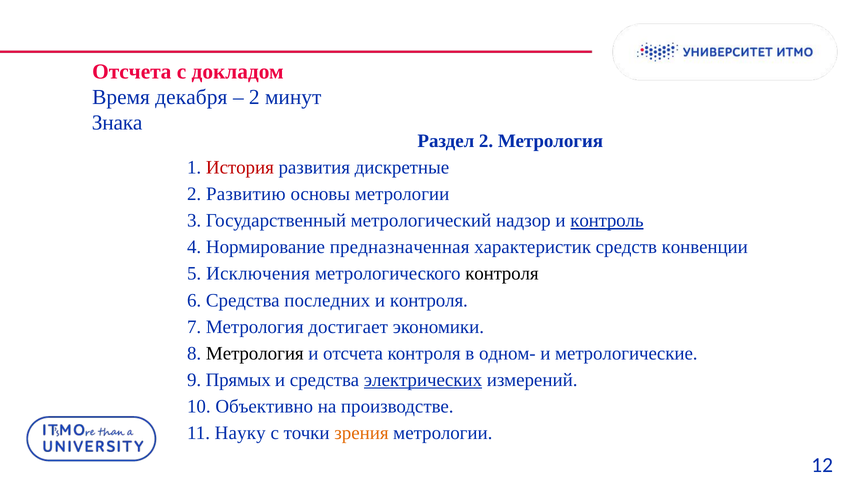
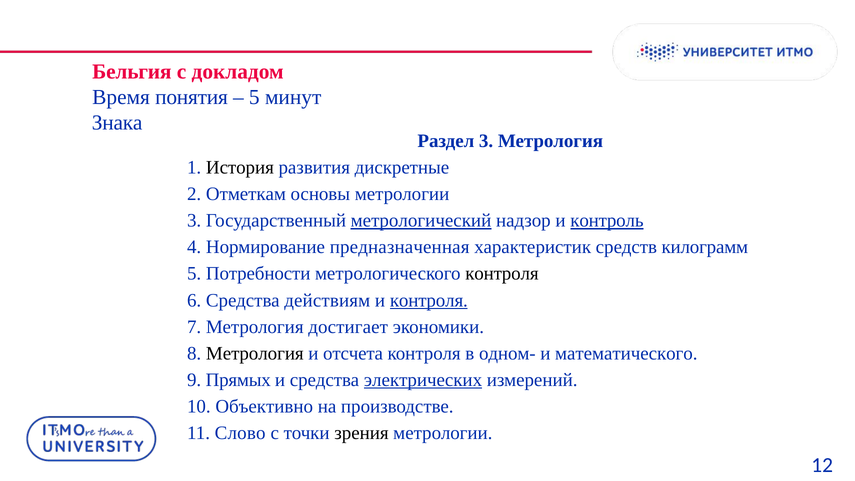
Отсчета at (132, 72): Отсчета -> Бельгия
декабря: декабря -> понятия
2 at (254, 97): 2 -> 5
Раздел 2: 2 -> 3
История colour: red -> black
Развитию: Развитию -> Отметкам
метрологический underline: none -> present
конвенции: конвенции -> килограмм
Исключения: Исключения -> Потребности
последних: последних -> действиям
контроля at (429, 300) underline: none -> present
метрологические: метрологические -> математического
Науку: Науку -> Слово
зрения colour: orange -> black
